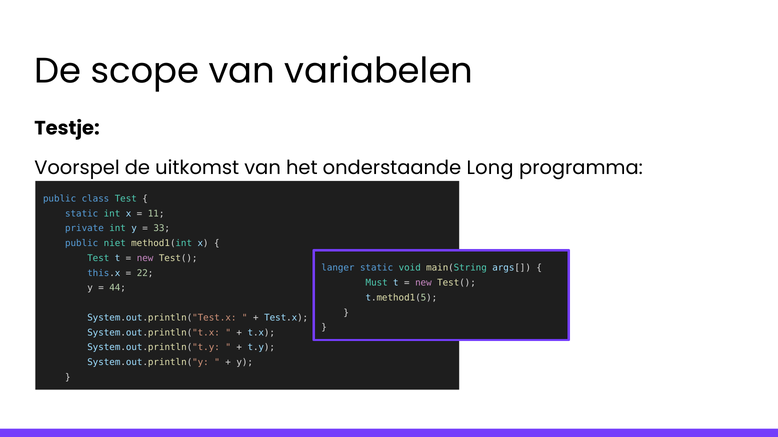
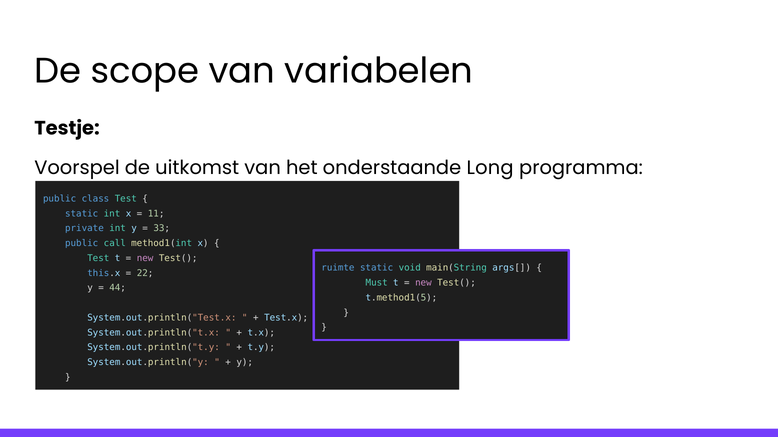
niet: niet -> call
langer: langer -> ruimte
